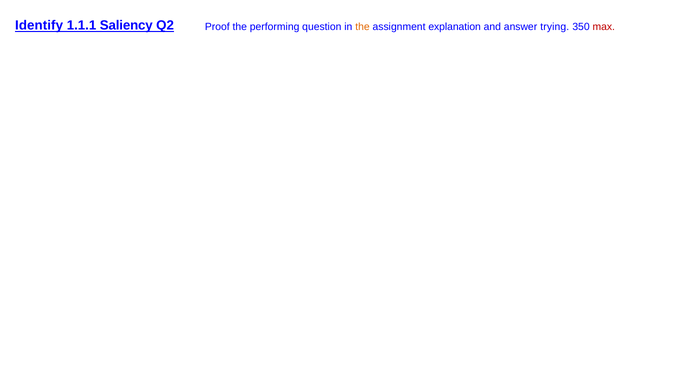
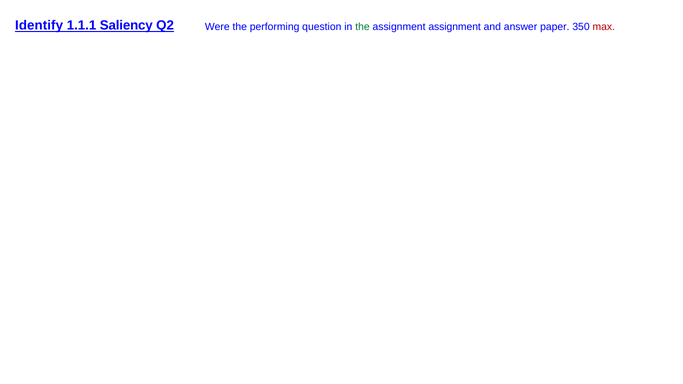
Proof: Proof -> Were
the at (362, 27) colour: orange -> green
assignment explanation: explanation -> assignment
trying: trying -> paper
